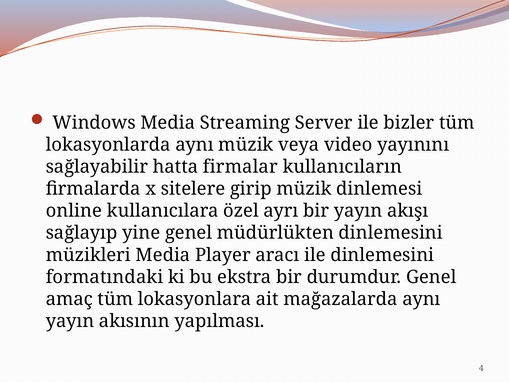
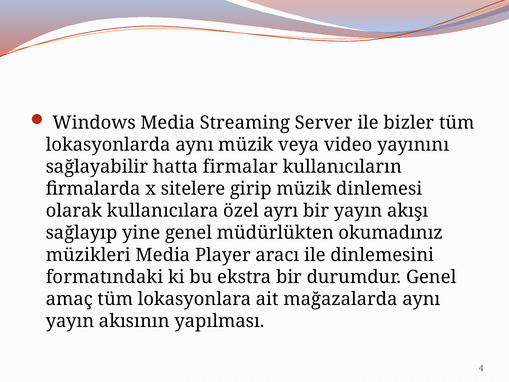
online: online -> olarak
müdürlükten dinlemesini: dinlemesini -> okumadınız
